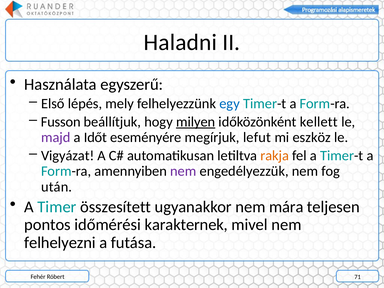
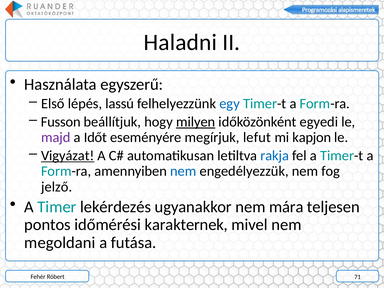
mely: mely -> lassú
kellett: kellett -> egyedi
eszköz: eszköz -> kapjon
Vigyázat underline: none -> present
rakja colour: orange -> blue
nem at (183, 171) colour: purple -> blue
után: után -> jelző
összesített: összesített -> lekérdezés
felhelyezni: felhelyezni -> megoldani
